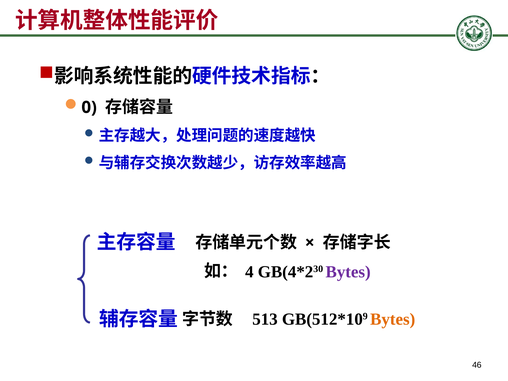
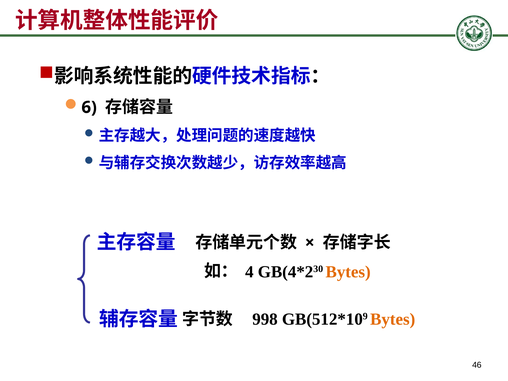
0: 0 -> 6
Bytes at (348, 272) colour: purple -> orange
513: 513 -> 998
